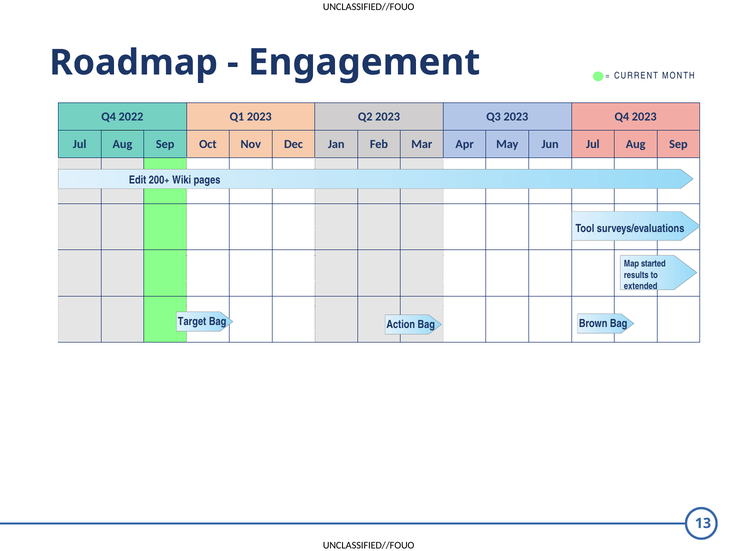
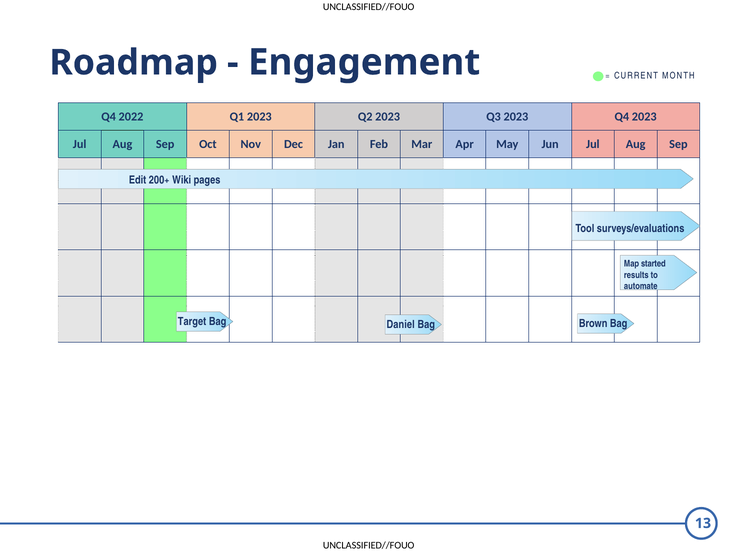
extended: extended -> automate
Action: Action -> Daniel
